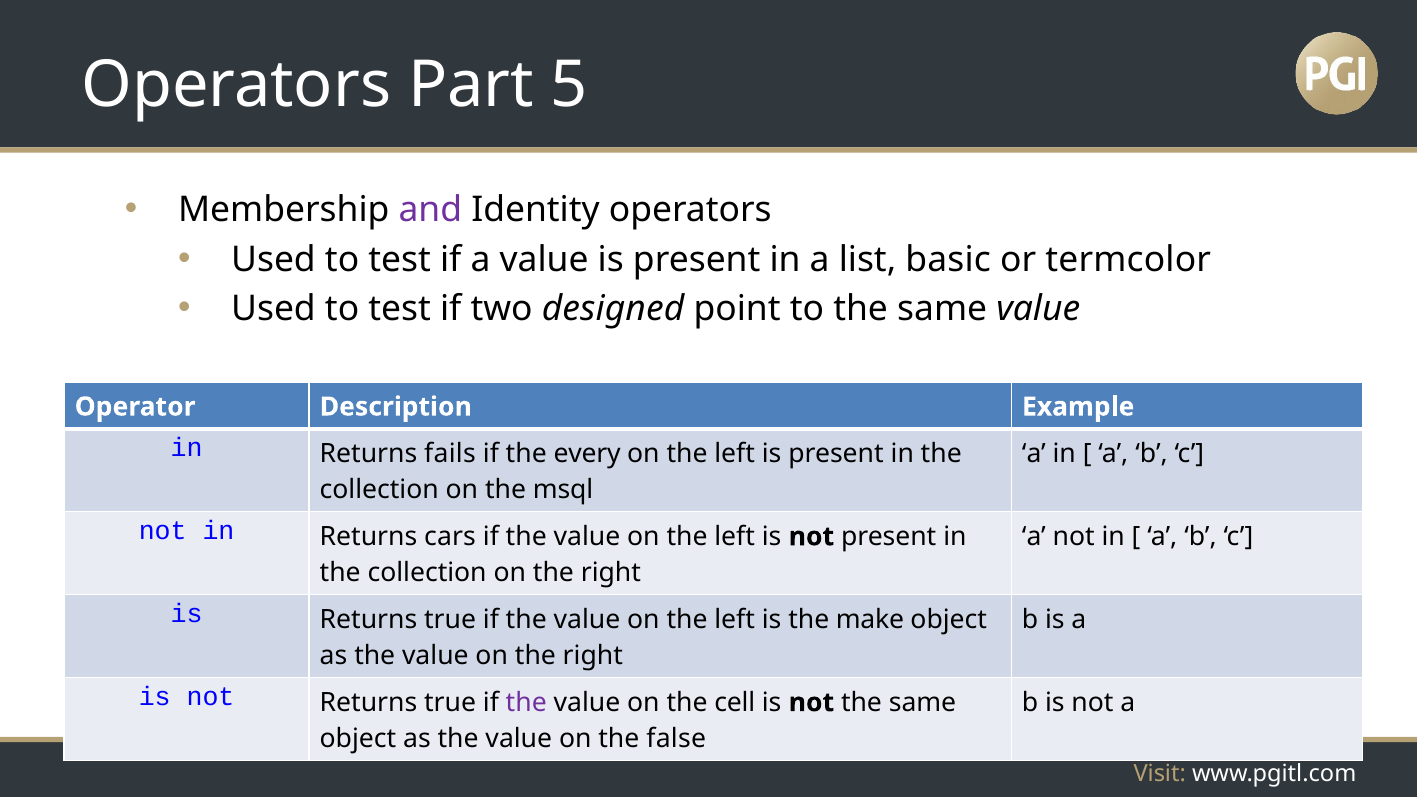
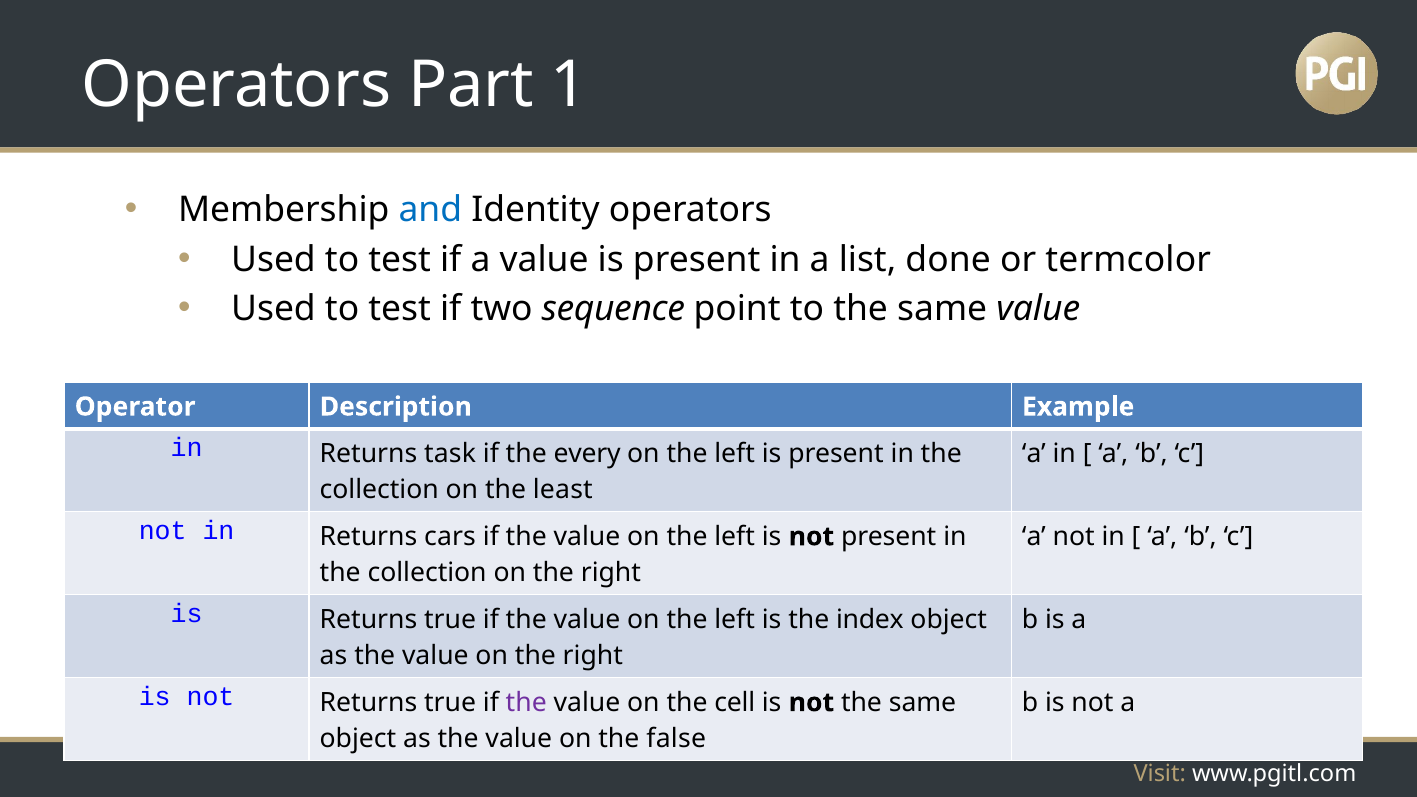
5: 5 -> 1
and colour: purple -> blue
basic: basic -> done
designed: designed -> sequence
fails: fails -> task
msql: msql -> least
make: make -> index
